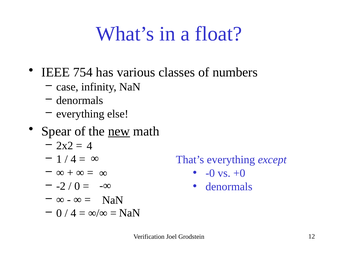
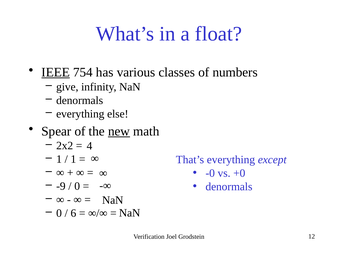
IEEE underline: none -> present
case: case -> give
4 at (73, 159): 4 -> 1
-2: -2 -> -9
4 at (73, 214): 4 -> 6
